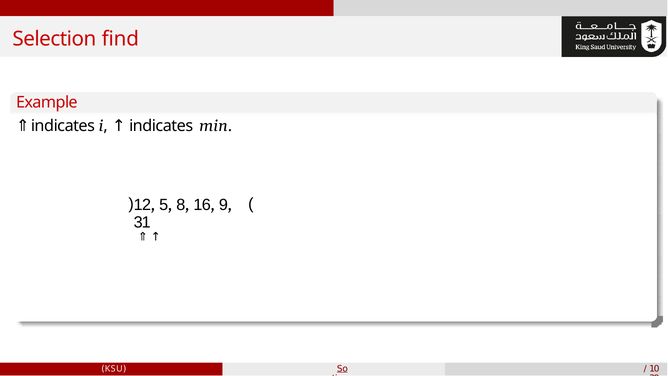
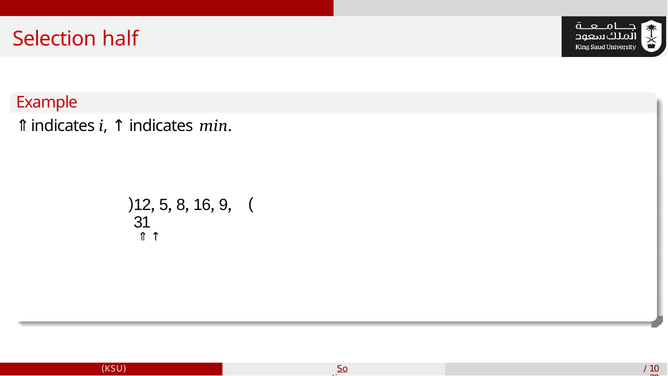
find: find -> half
